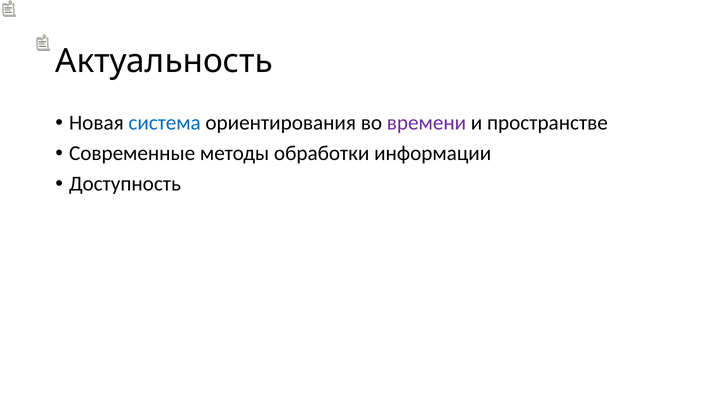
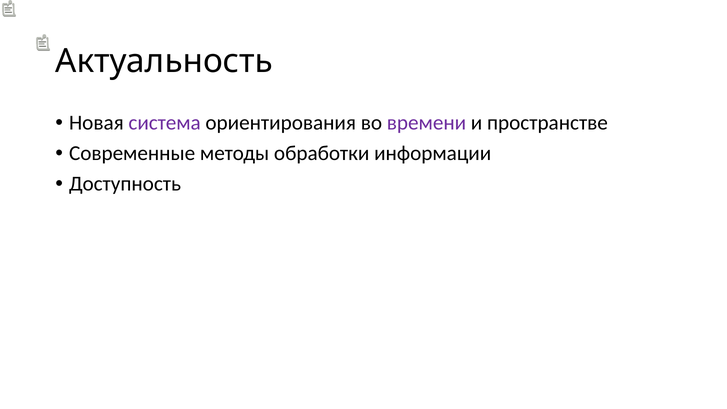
система colour: blue -> purple
